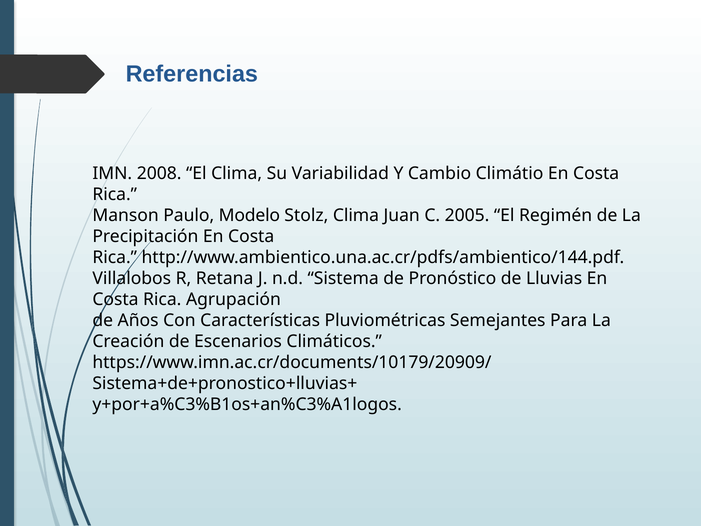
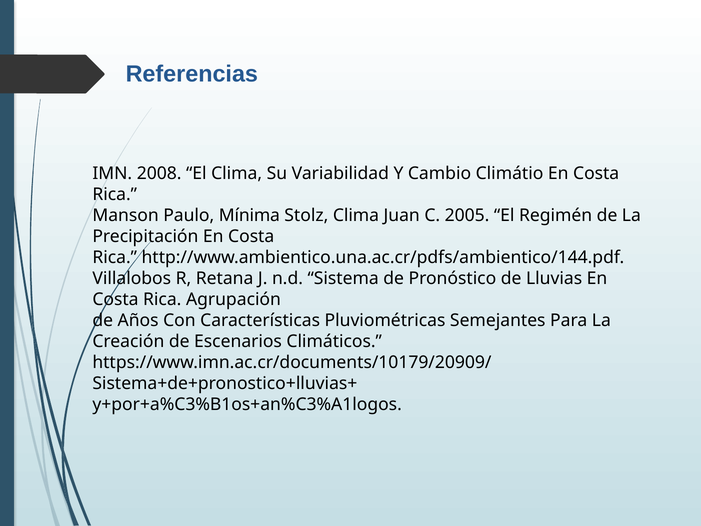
Modelo: Modelo -> Mínima
